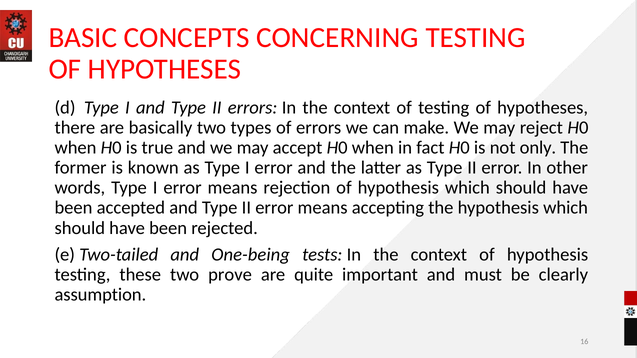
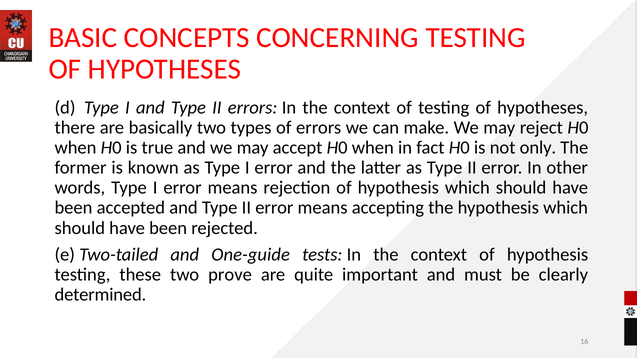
One-being: One-being -> One-guide
assumption: assumption -> determined
